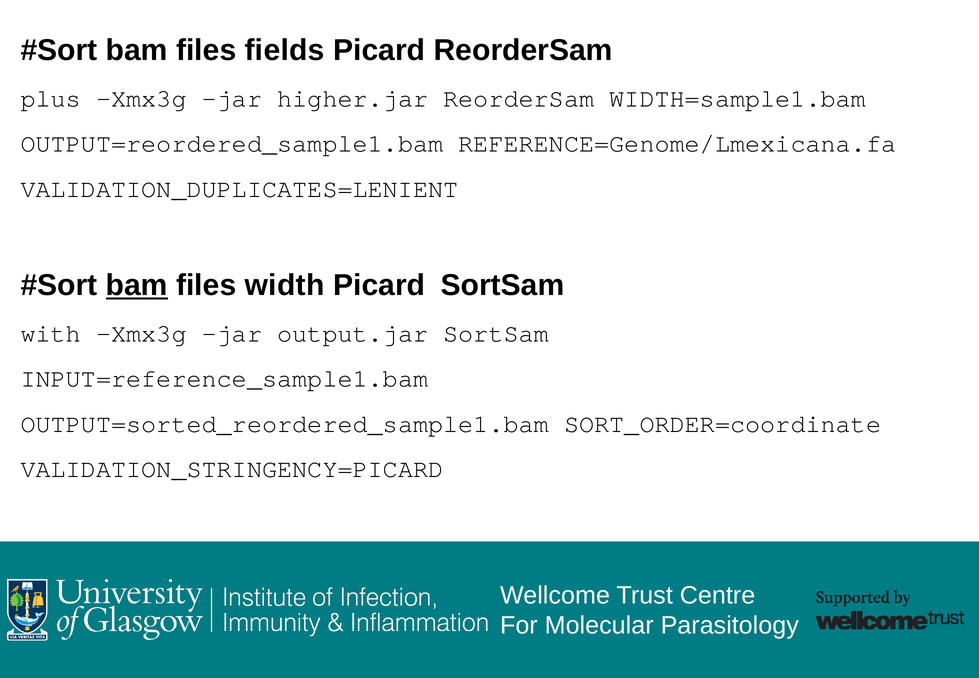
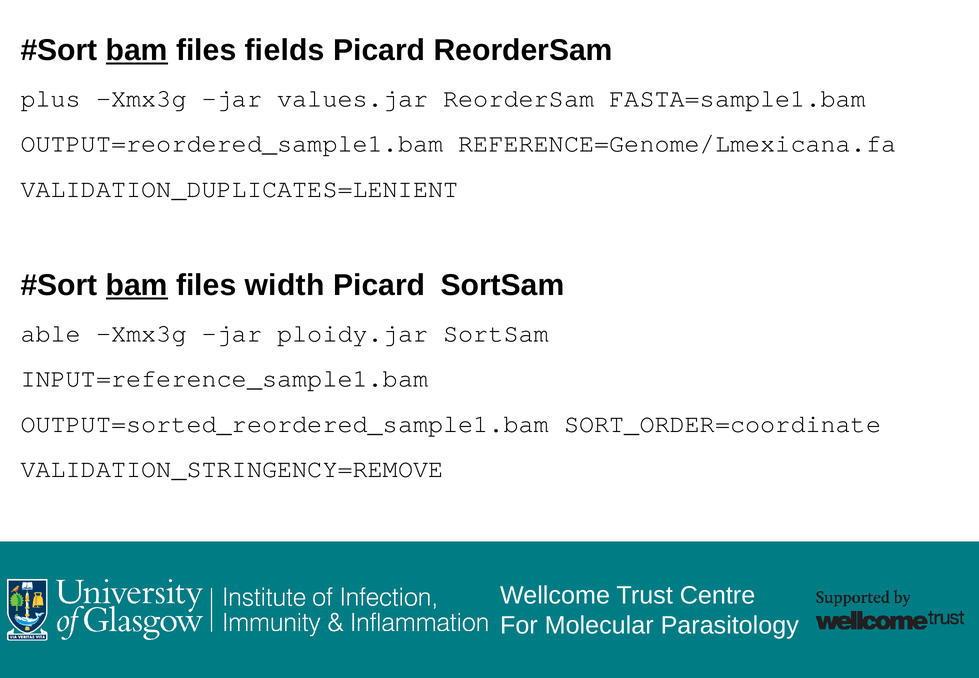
bam at (137, 50) underline: none -> present
higher.jar: higher.jar -> values.jar
WIDTH=sample1.bam: WIDTH=sample1.bam -> FASTA=sample1.bam
with: with -> able
output.jar: output.jar -> ploidy.jar
VALIDATION_STRINGENCY=PICARD: VALIDATION_STRINGENCY=PICARD -> VALIDATION_STRINGENCY=REMOVE
